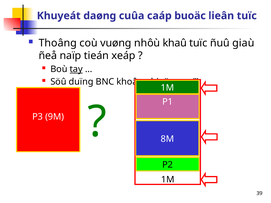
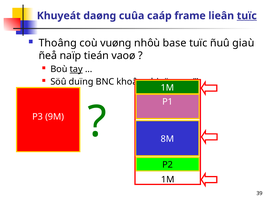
buoäc: buoäc -> frame
tuïc at (247, 16) underline: none -> present
khaû: khaû -> base
xeáp: xeáp -> vaoø
